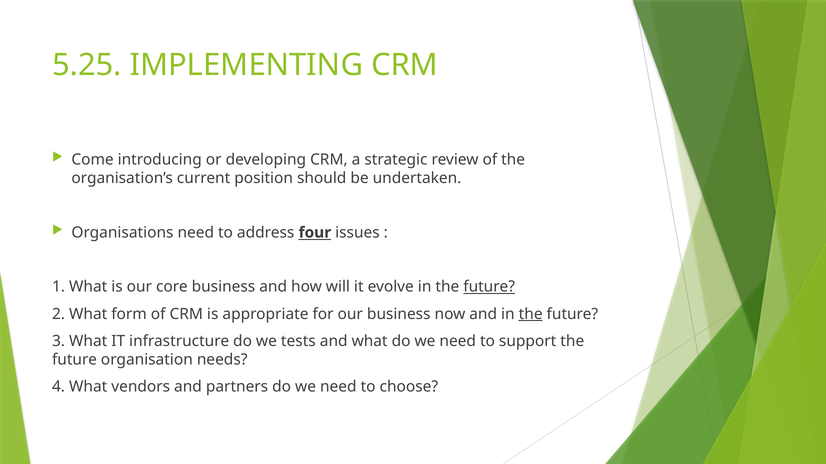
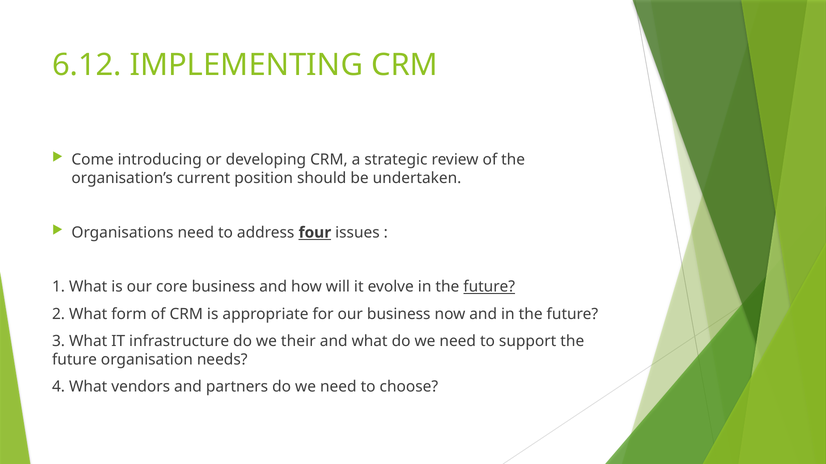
5.25: 5.25 -> 6.12
the at (531, 314) underline: present -> none
tests: tests -> their
